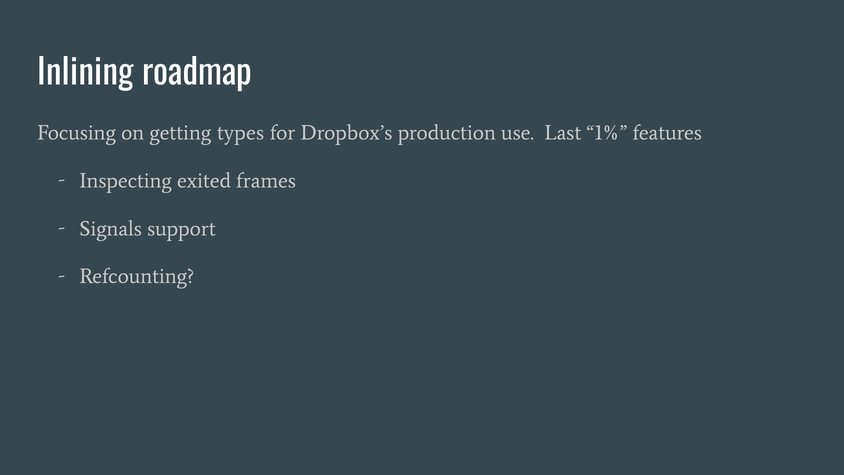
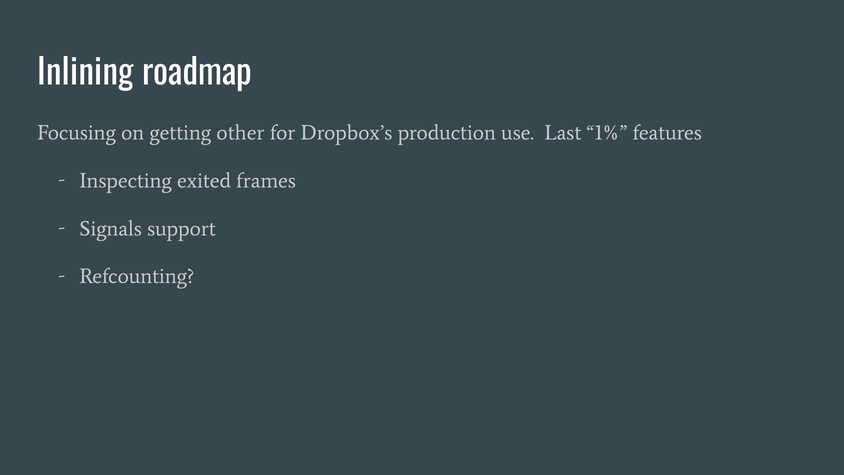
types: types -> other
